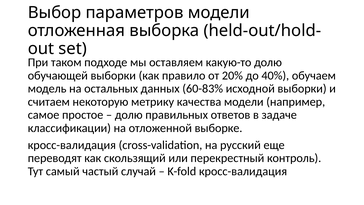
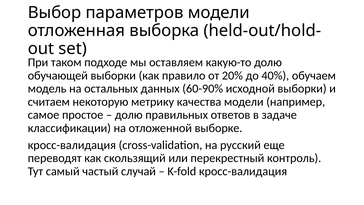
60-83%: 60-83% -> 60-90%
